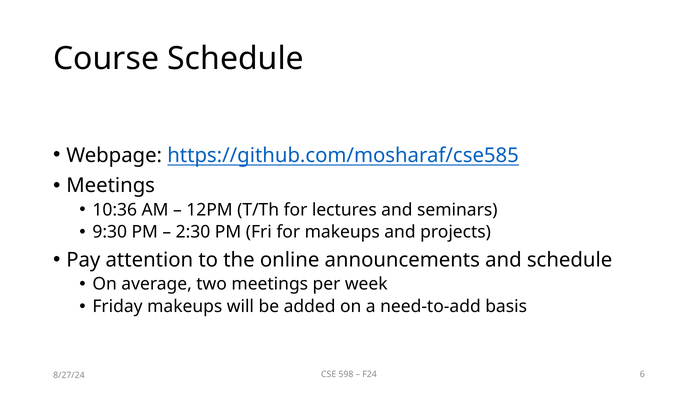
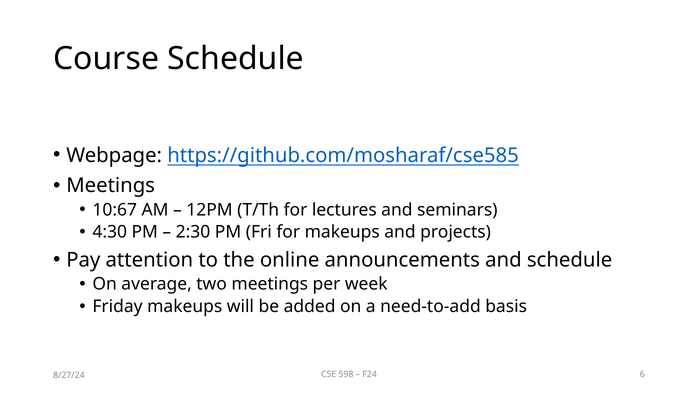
10:36: 10:36 -> 10:67
9:30: 9:30 -> 4:30
